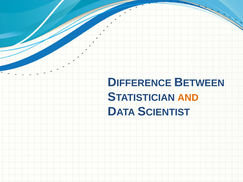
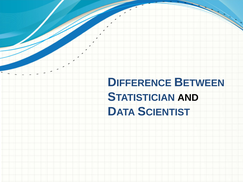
AND colour: orange -> black
